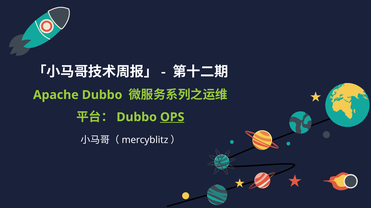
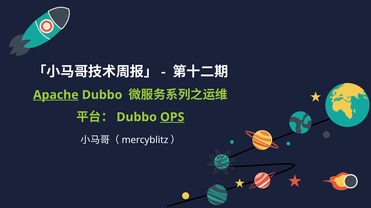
Apache underline: none -> present
